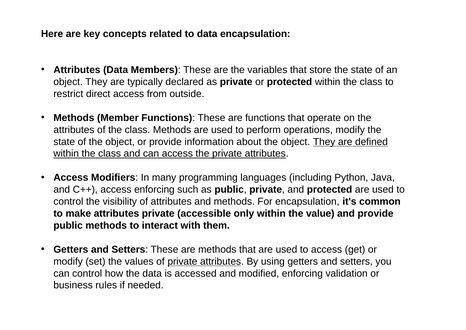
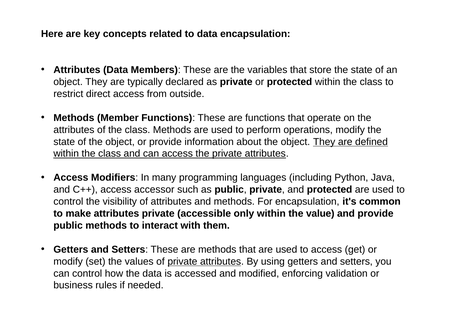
access enforcing: enforcing -> accessor
